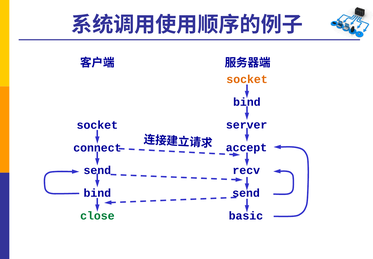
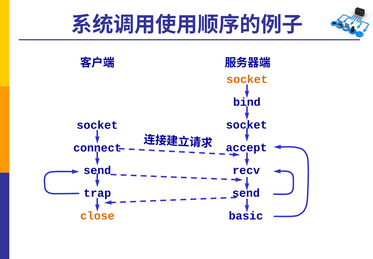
server at (247, 124): server -> socket
bind at (97, 193): bind -> trap
close colour: green -> orange
